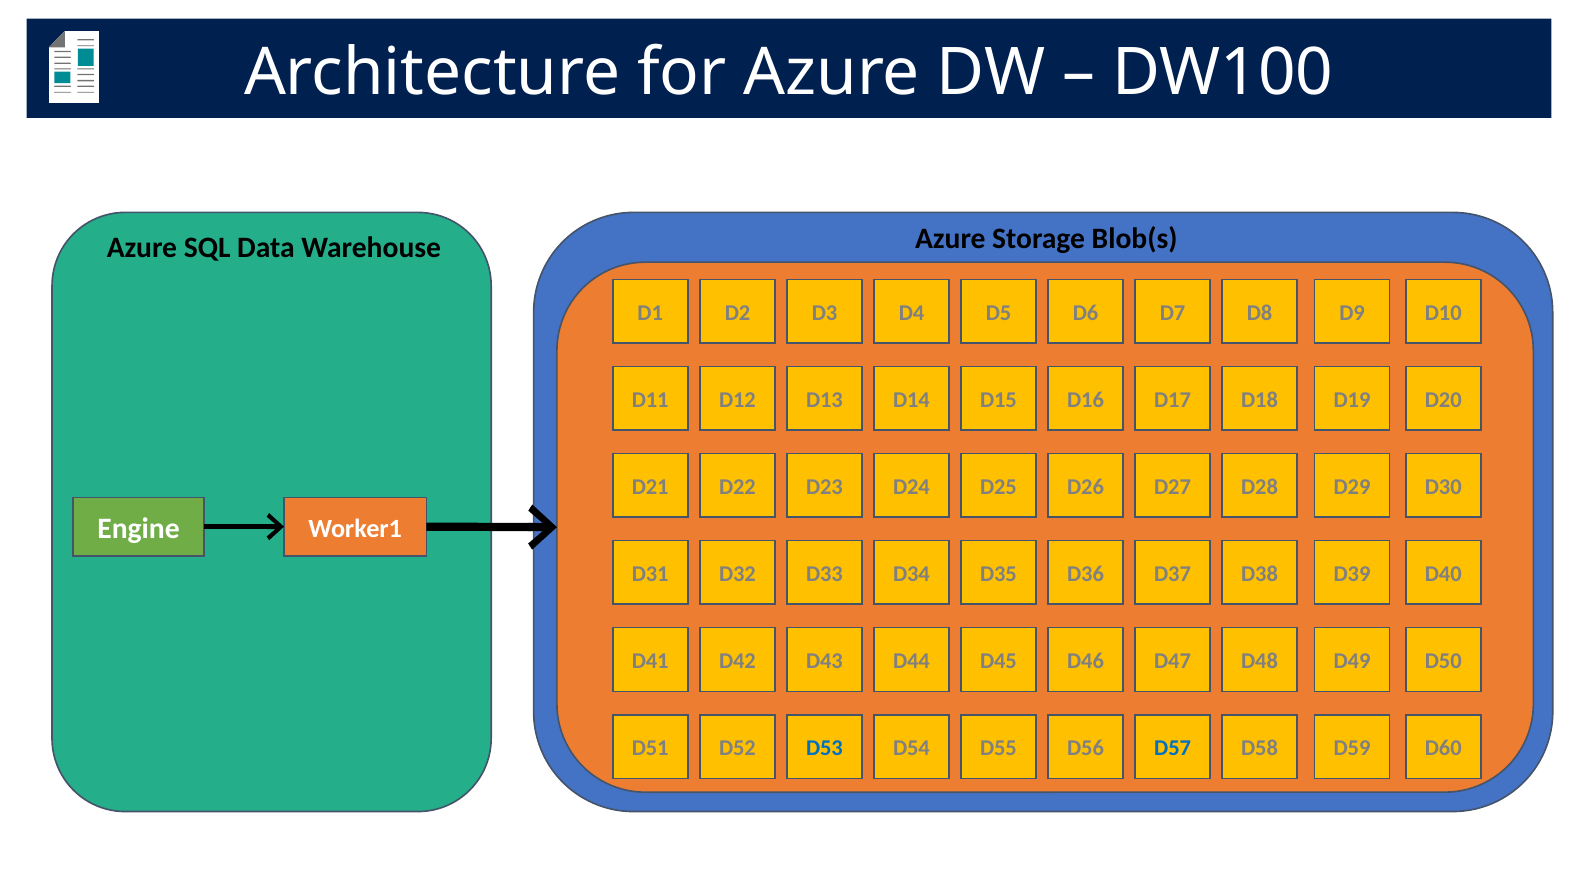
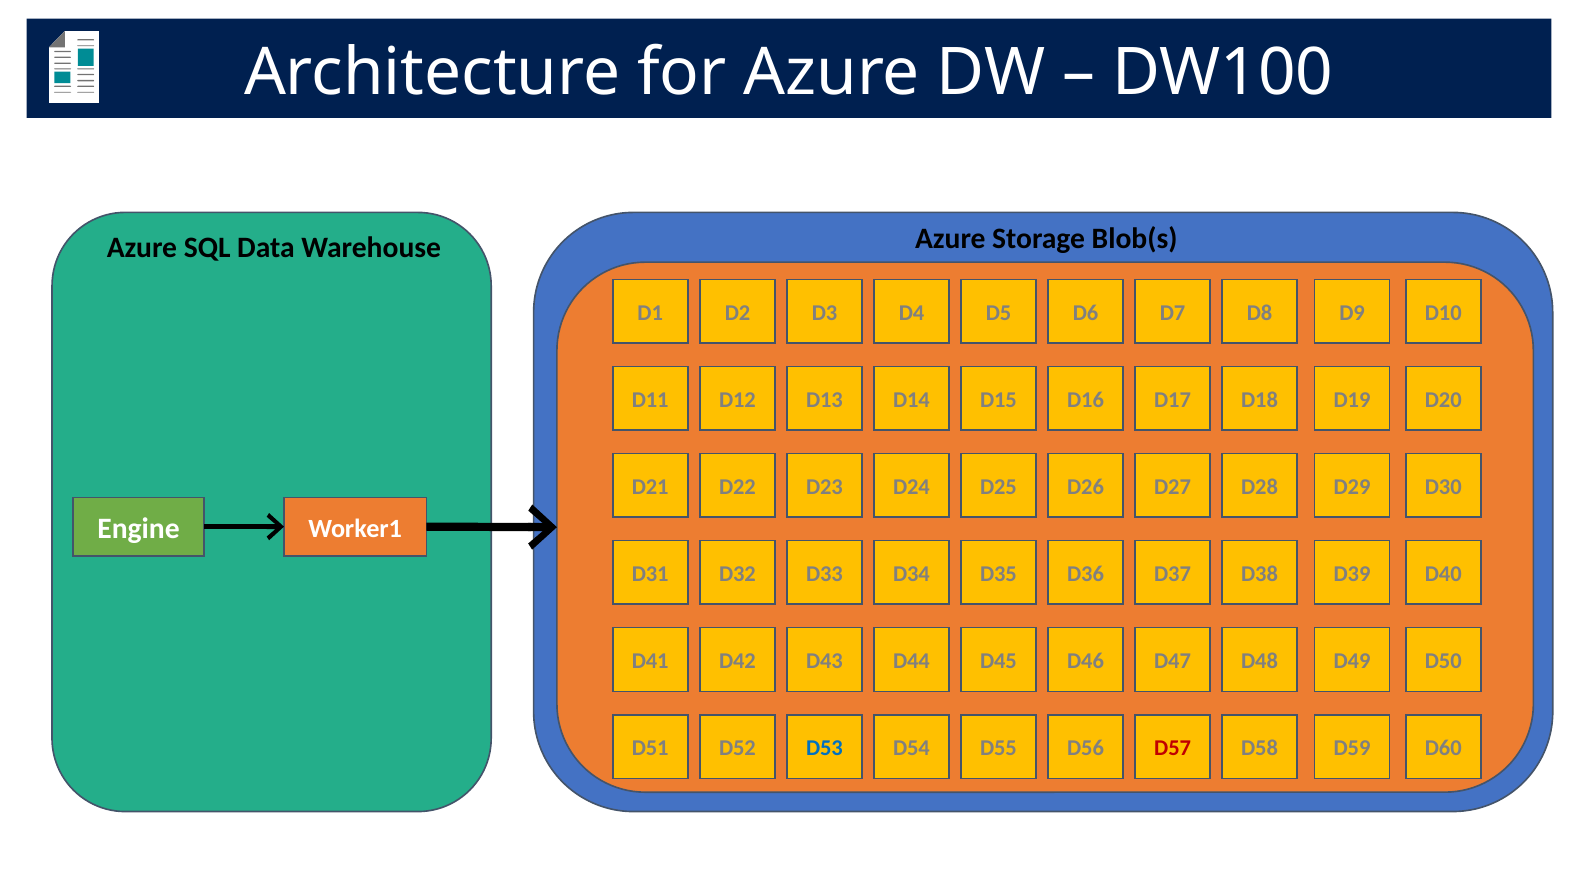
D57 colour: blue -> red
